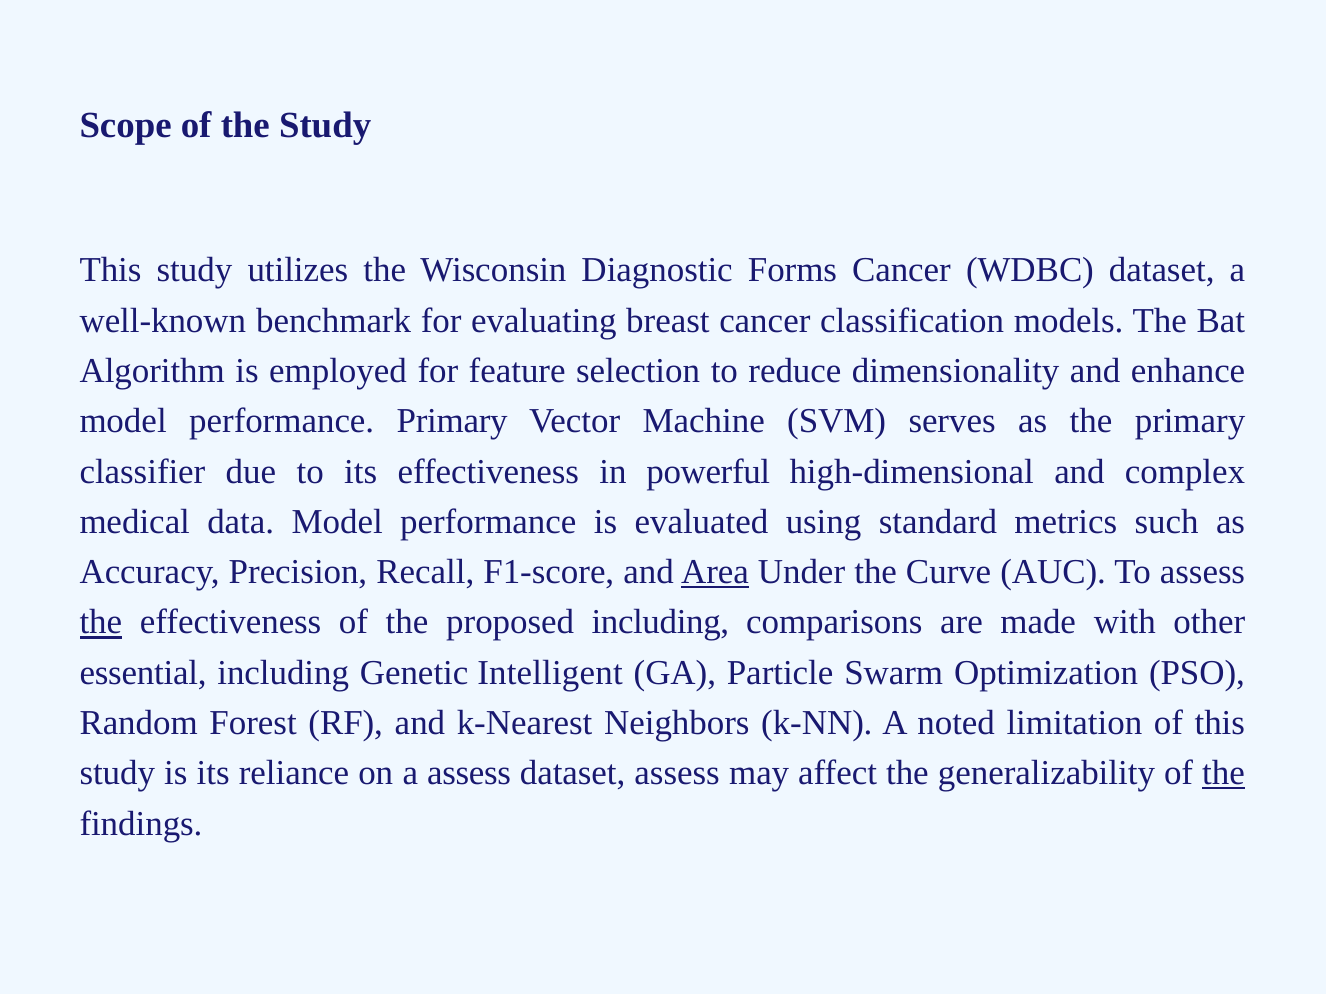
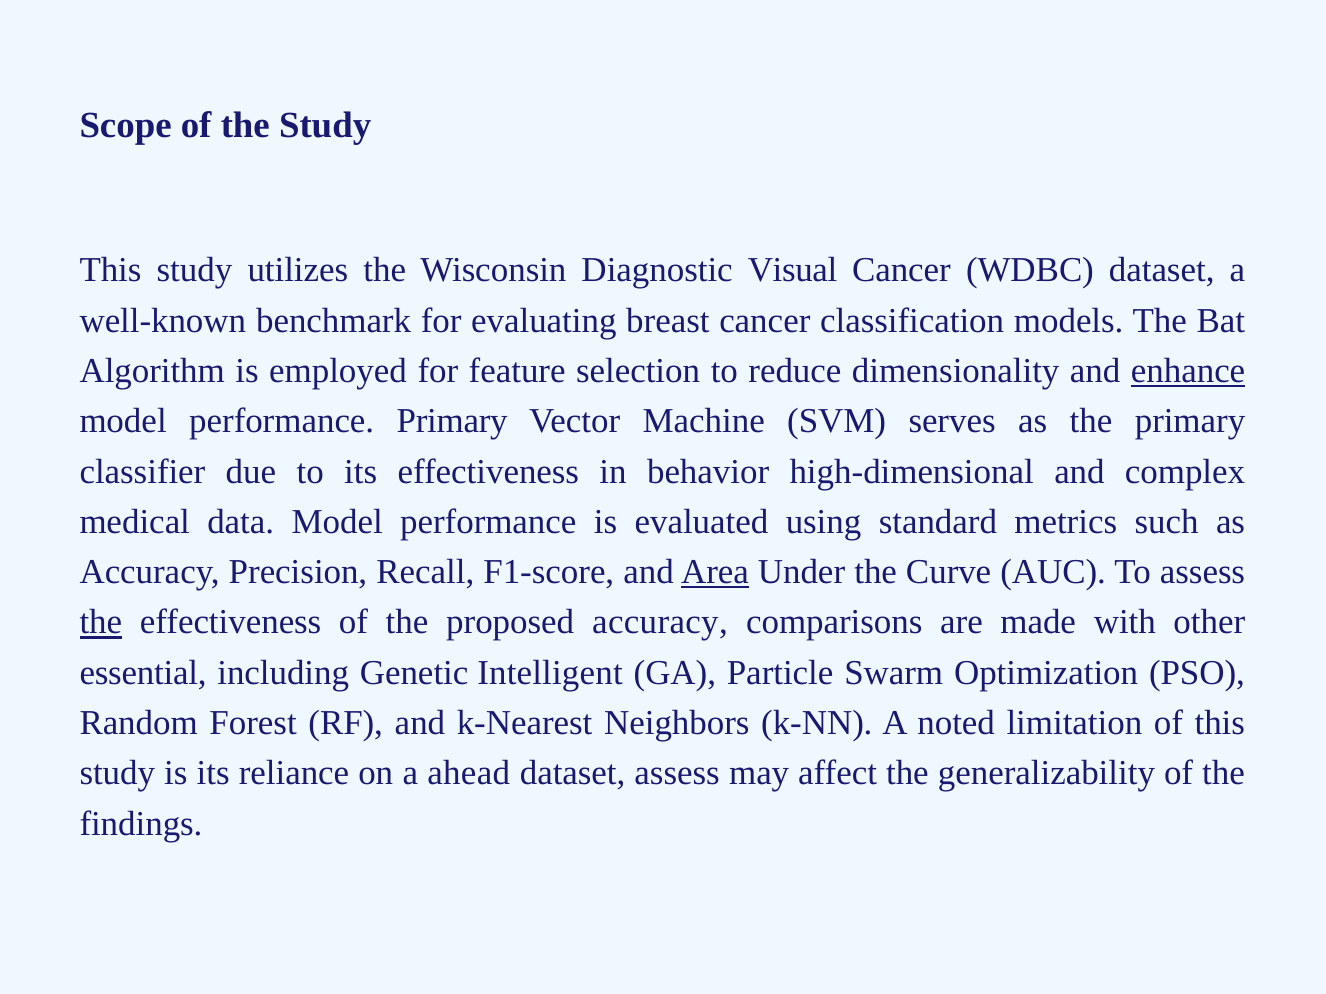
Forms: Forms -> Visual
enhance underline: none -> present
powerful: powerful -> behavior
proposed including: including -> accuracy
a assess: assess -> ahead
the at (1224, 774) underline: present -> none
